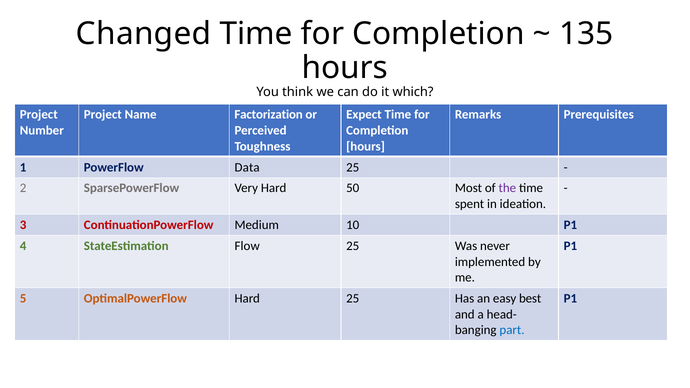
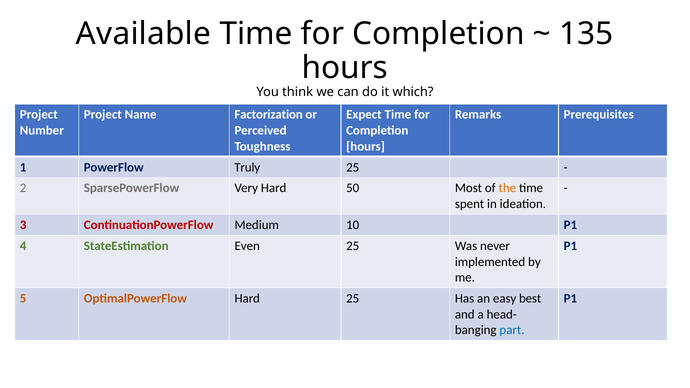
Changed: Changed -> Available
Data: Data -> Truly
the colour: purple -> orange
Flow: Flow -> Even
